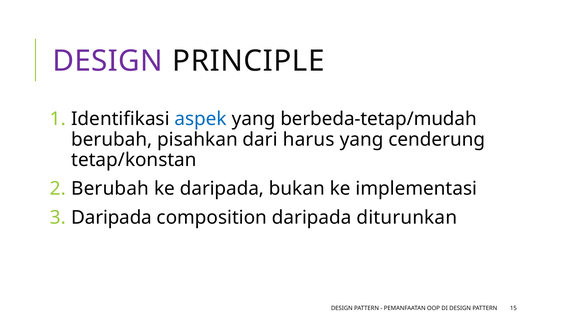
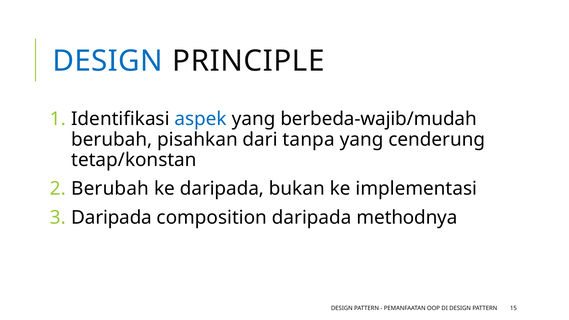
DESIGN at (108, 61) colour: purple -> blue
berbeda-tetap/mudah: berbeda-tetap/mudah -> berbeda-wajib/mudah
harus: harus -> tanpa
diturunkan: diturunkan -> methodnya
